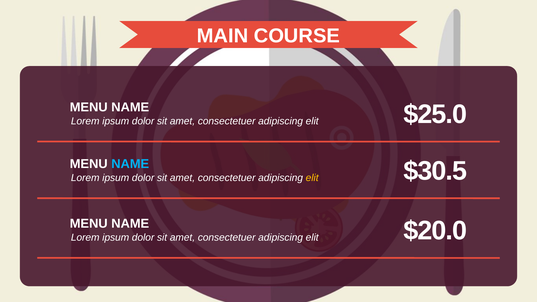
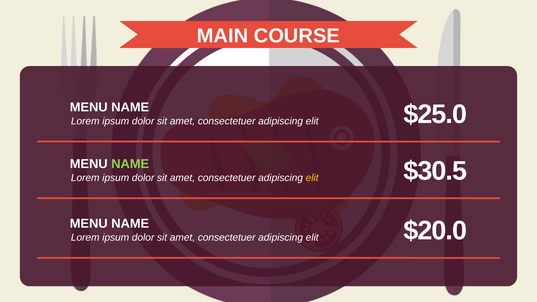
NAME at (130, 164) colour: light blue -> light green
